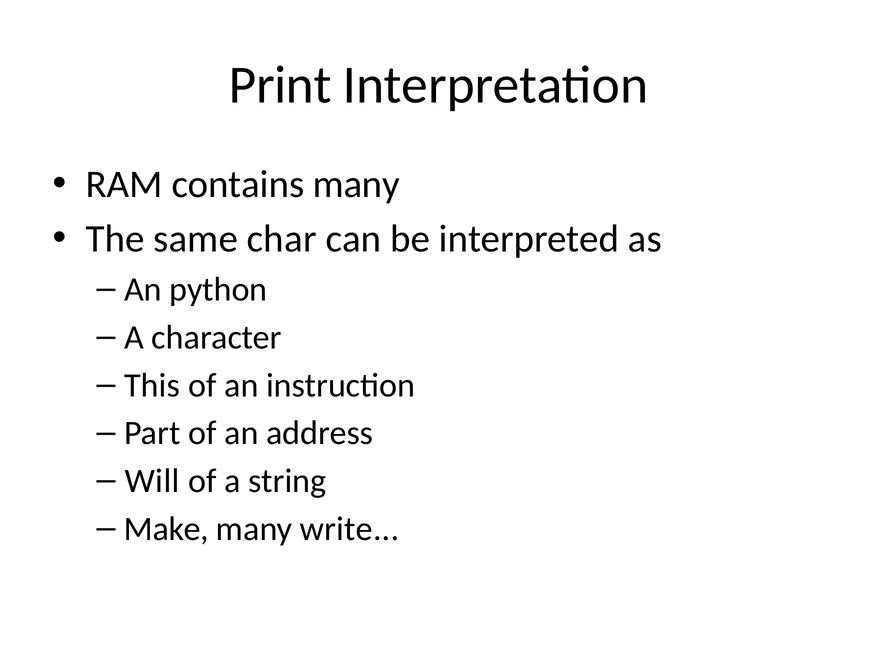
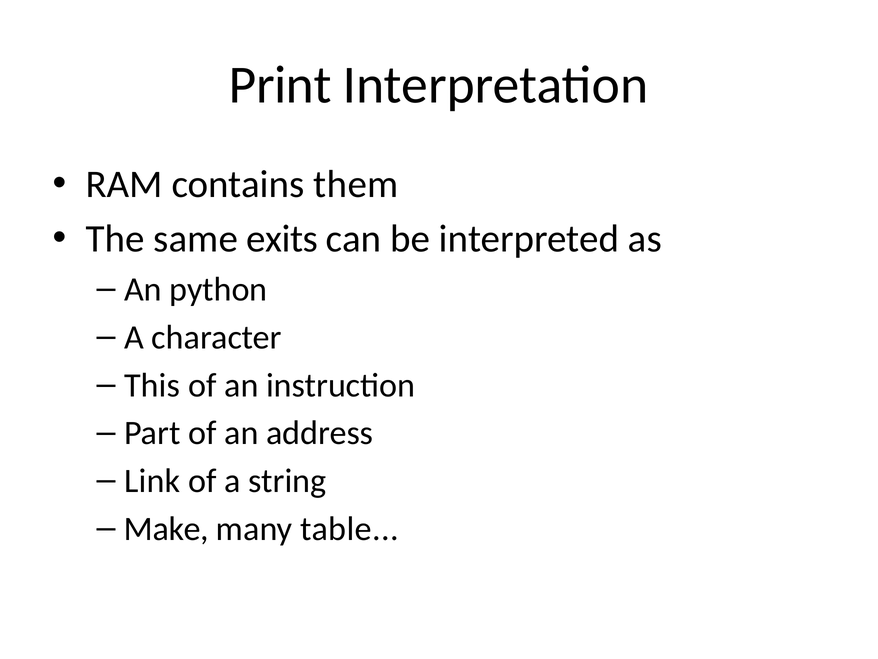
contains many: many -> them
char: char -> exits
Will: Will -> Link
write: write -> table
